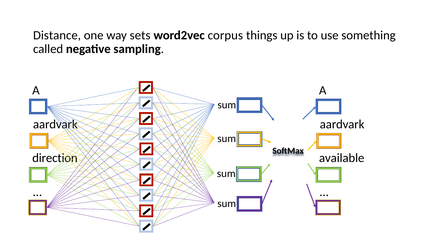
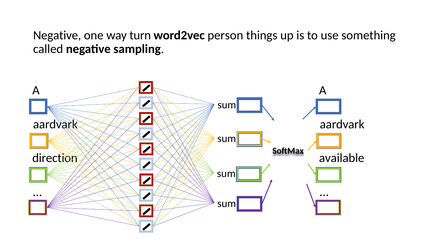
Distance at (57, 35): Distance -> Negative
sets: sets -> turn
corpus: corpus -> person
